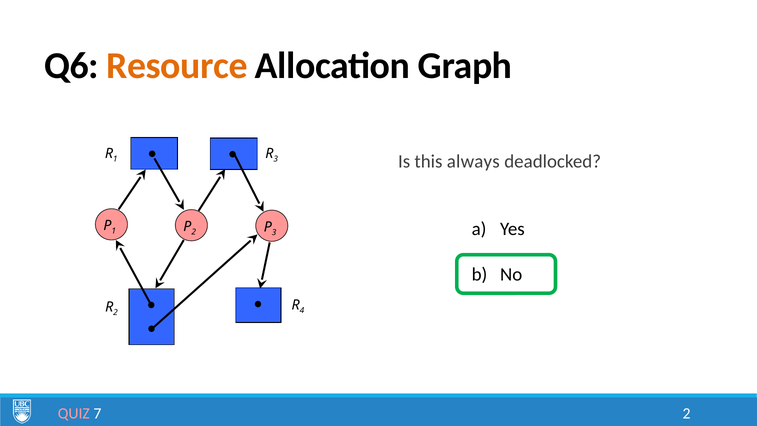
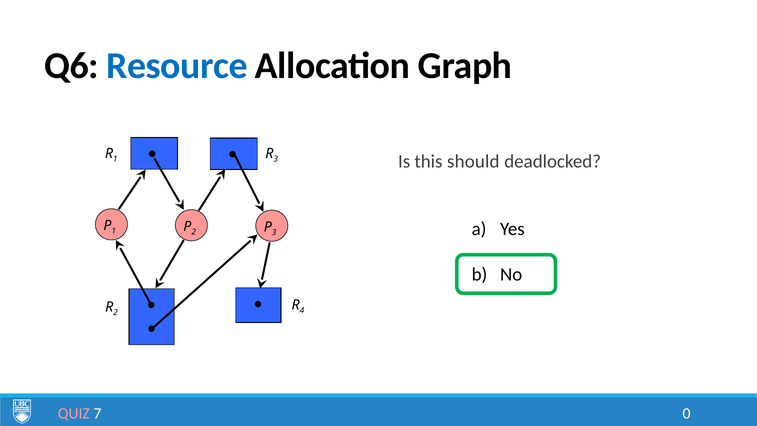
Resource colour: orange -> blue
always: always -> should
7 2: 2 -> 0
